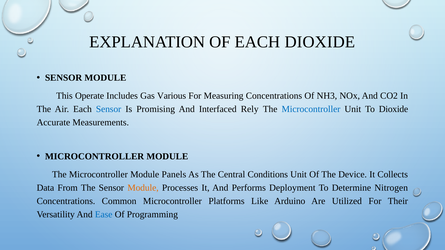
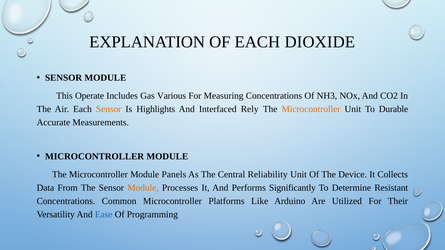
Sensor at (109, 109) colour: blue -> orange
Promising: Promising -> Highlights
Microcontroller at (311, 109) colour: blue -> orange
To Dioxide: Dioxide -> Durable
Conditions: Conditions -> Reliability
Deployment: Deployment -> Significantly
Nitrogen: Nitrogen -> Resistant
